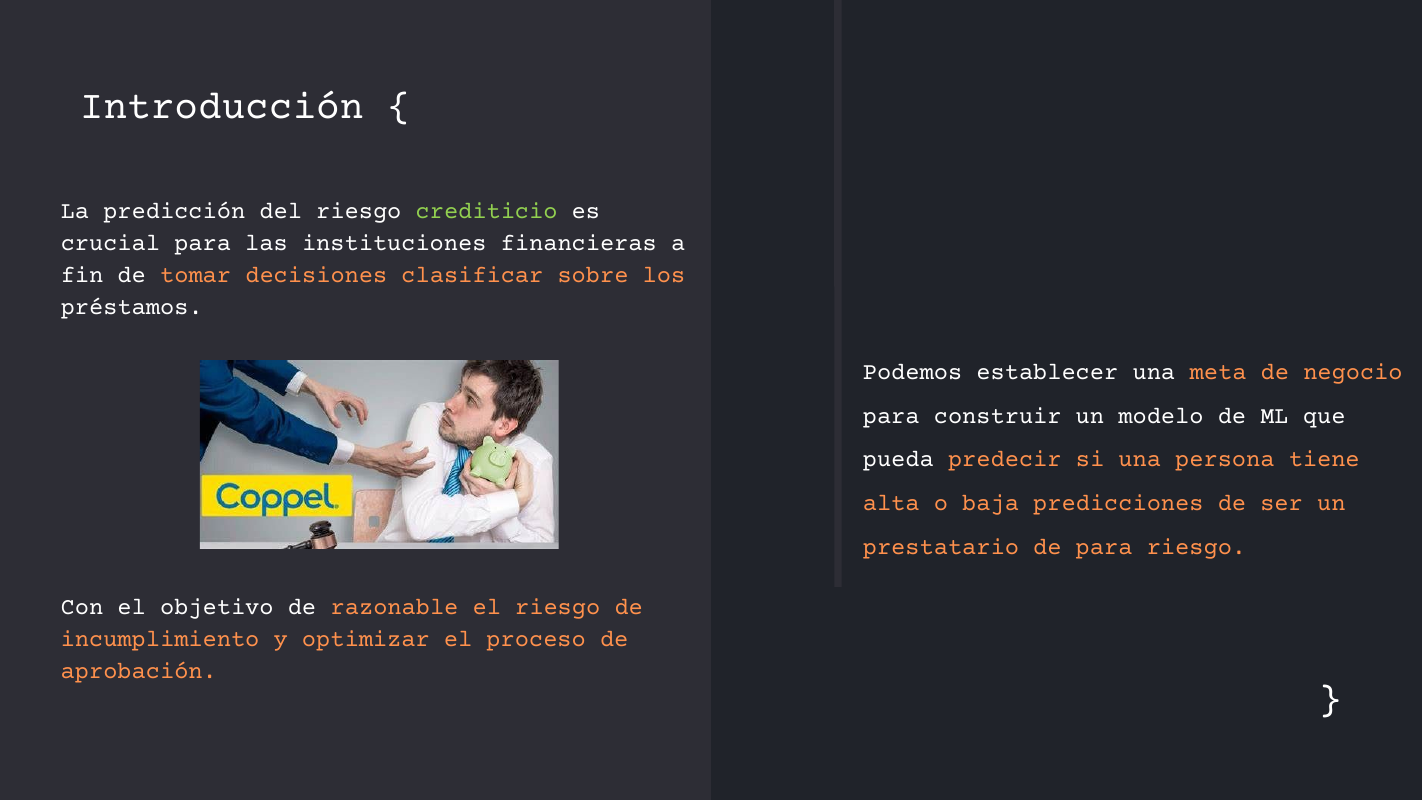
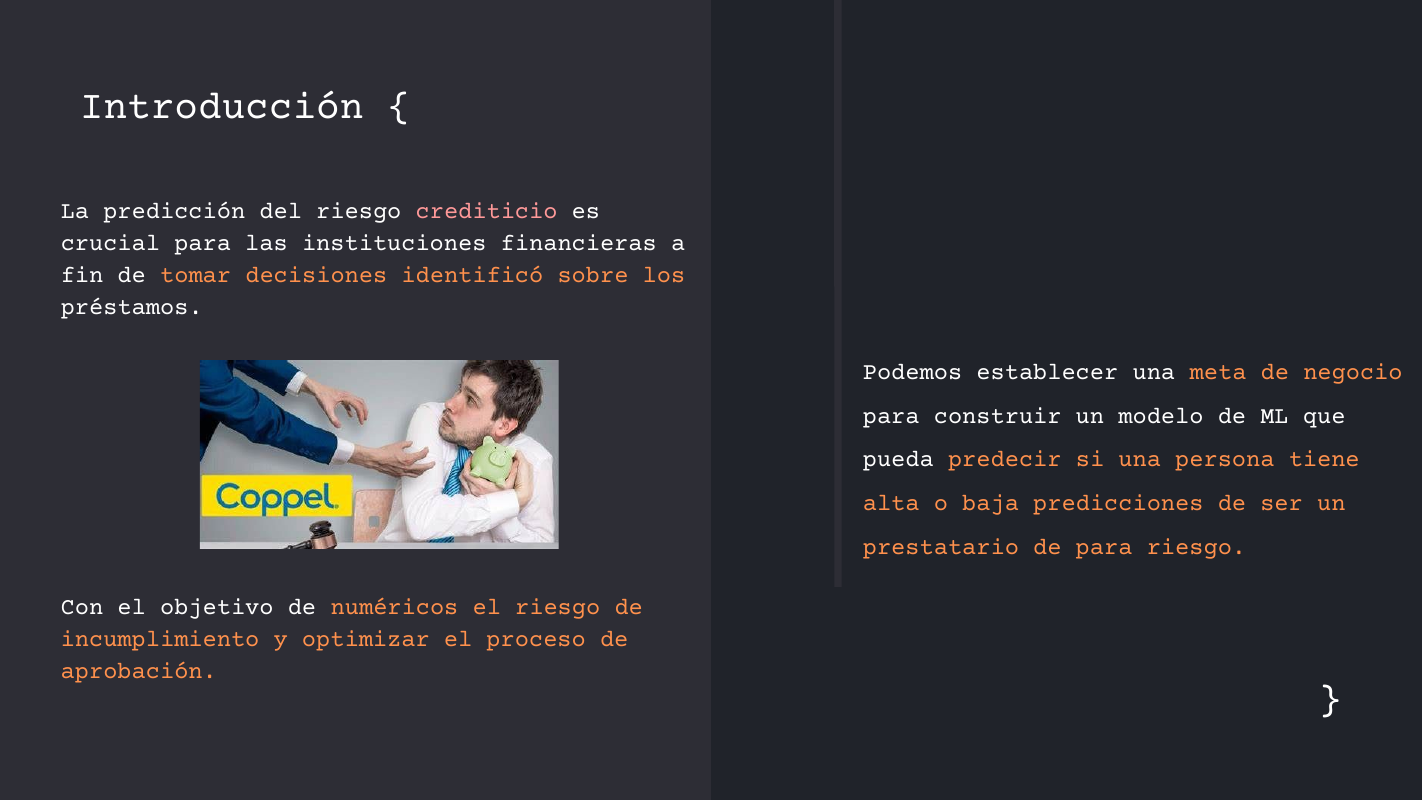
crediticio colour: light green -> pink
clasificar: clasificar -> identificó
razonable: razonable -> numéricos
